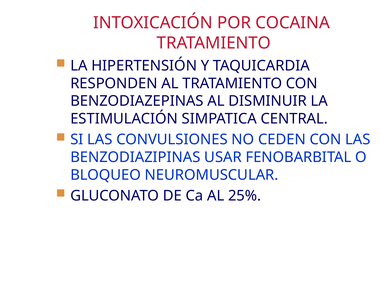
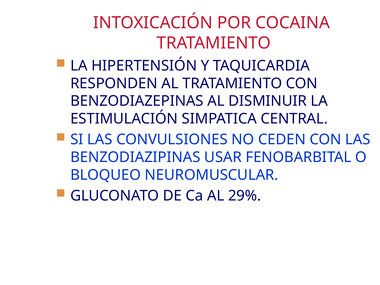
25%: 25% -> 29%
